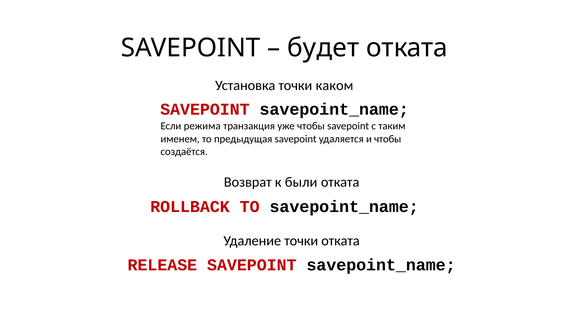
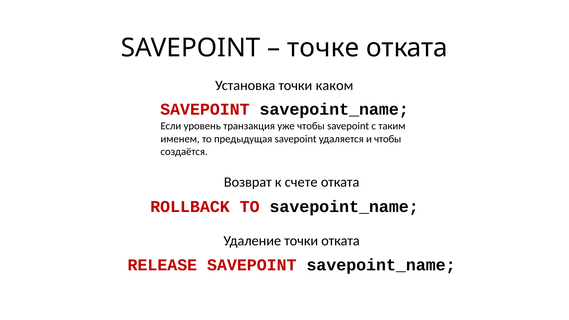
будет: будет -> точке
режима: режима -> уровень
были: были -> счете
